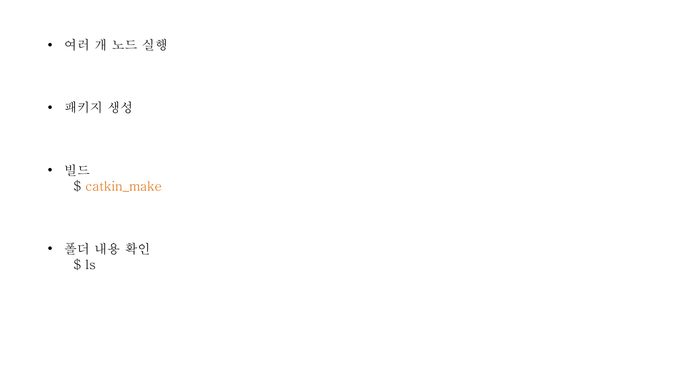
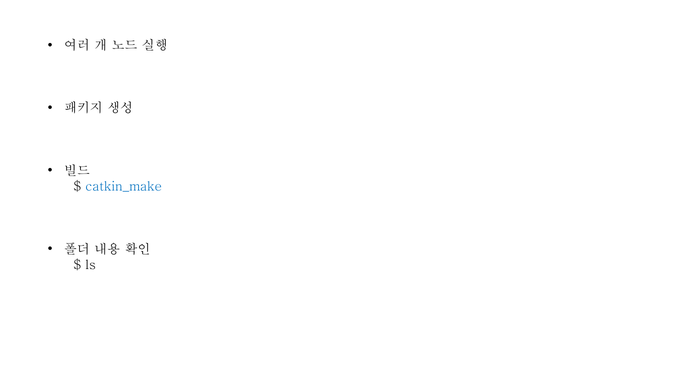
catkin_make colour: orange -> blue
